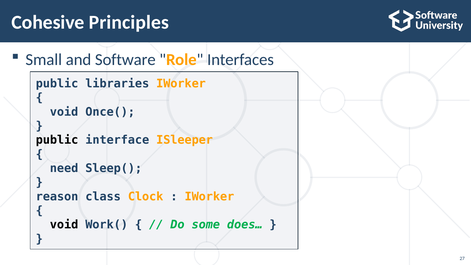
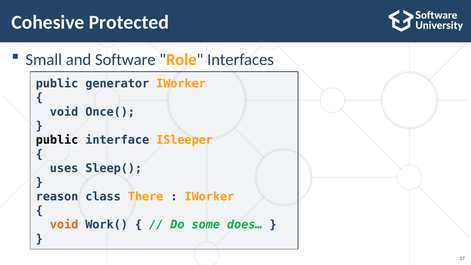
Principles: Principles -> Protected
libraries: libraries -> generator
need: need -> uses
Clock: Clock -> There
void at (64, 225) colour: black -> orange
